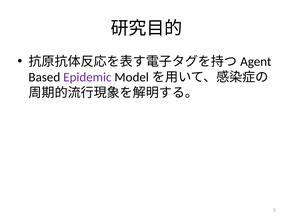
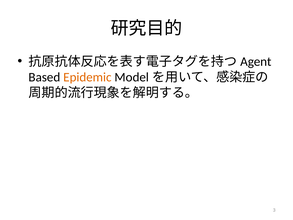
Epidemic colour: purple -> orange
